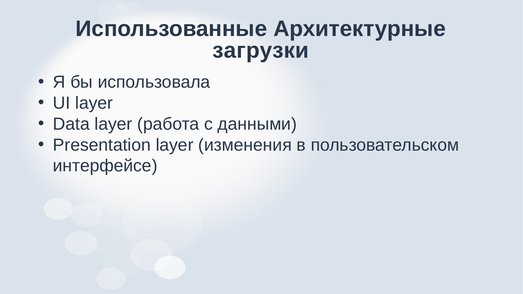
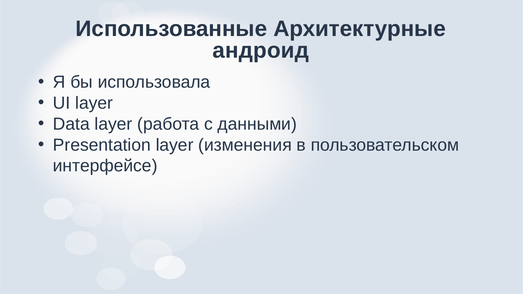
загрузки: загрузки -> андроид
